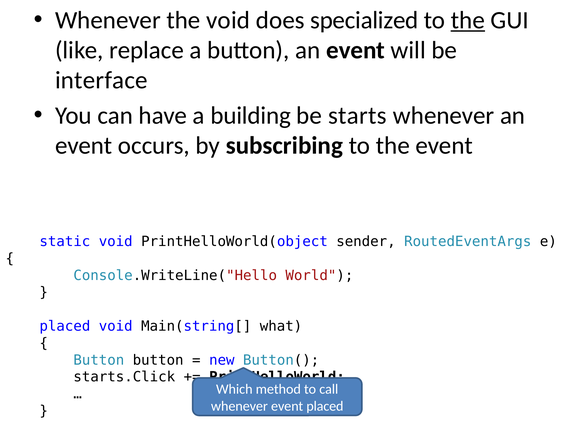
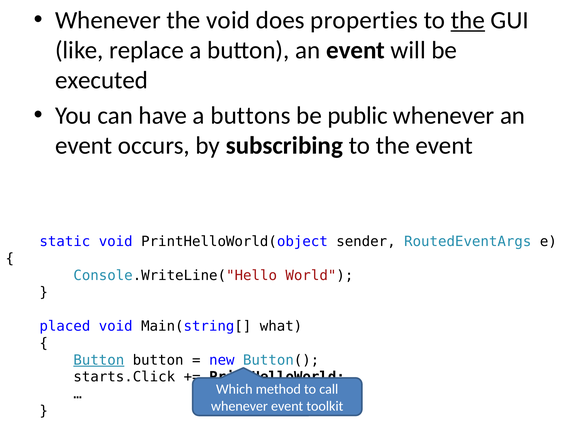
specialized: specialized -> properties
interface: interface -> executed
building: building -> buttons
starts: starts -> public
Button at (99, 360) underline: none -> present
event placed: placed -> toolkit
